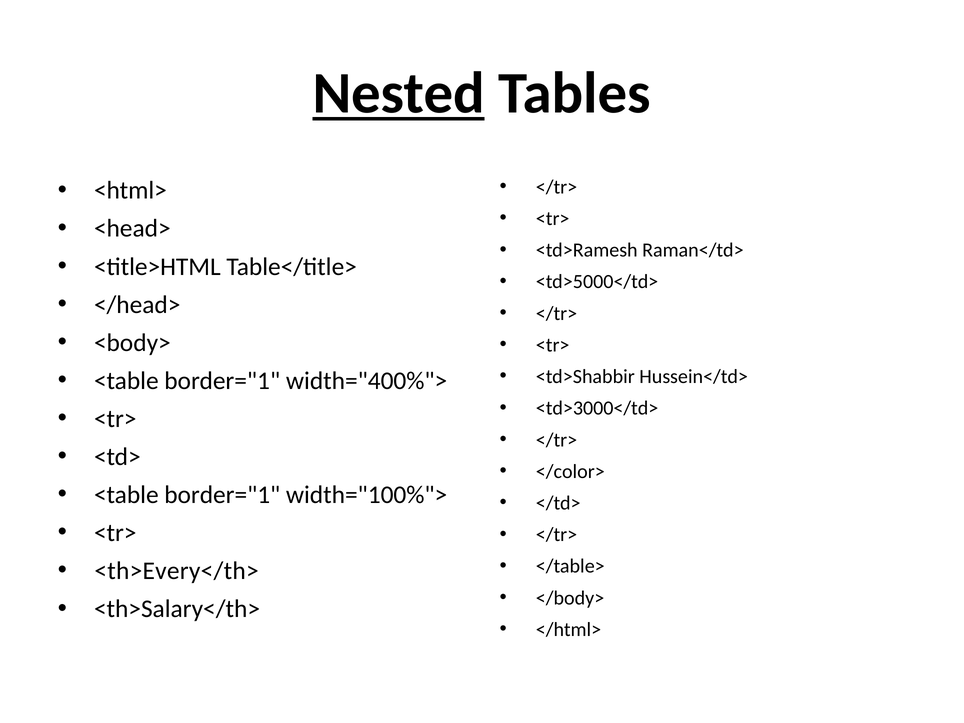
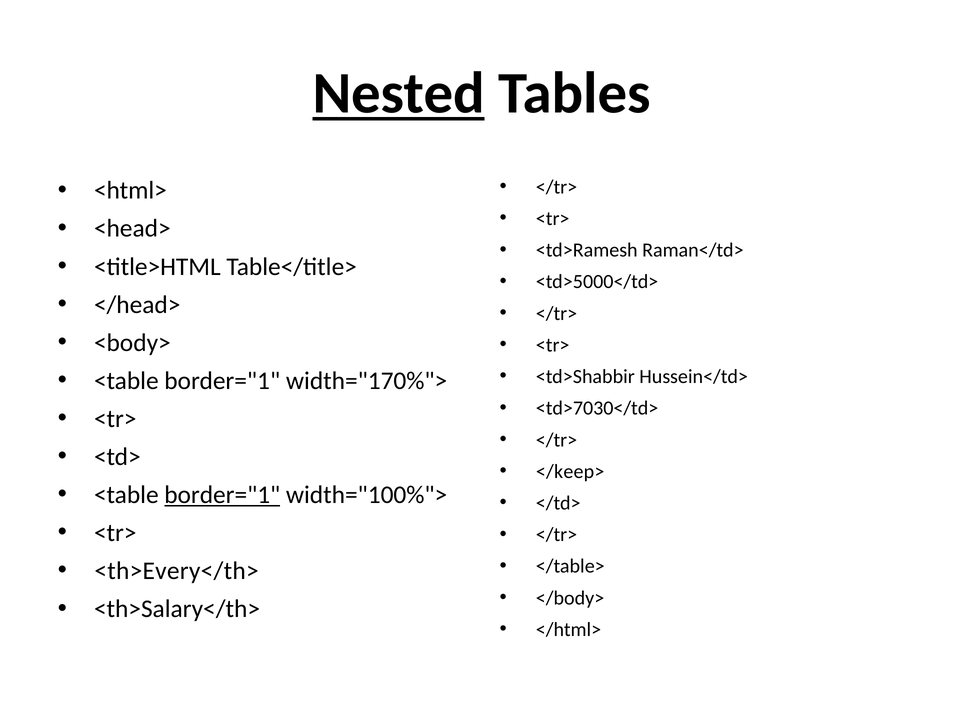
width="400%">: width="400%"> -> width="170%">
<td>3000</td>: <td>3000</td> -> <td>7030</td>
</color>: </color> -> </keep>
border="1 at (222, 495) underline: none -> present
